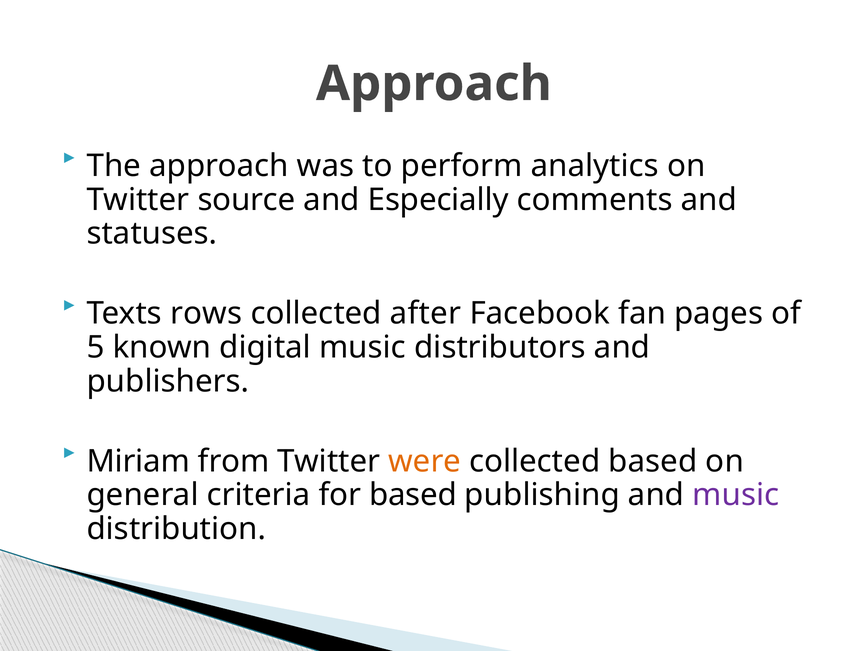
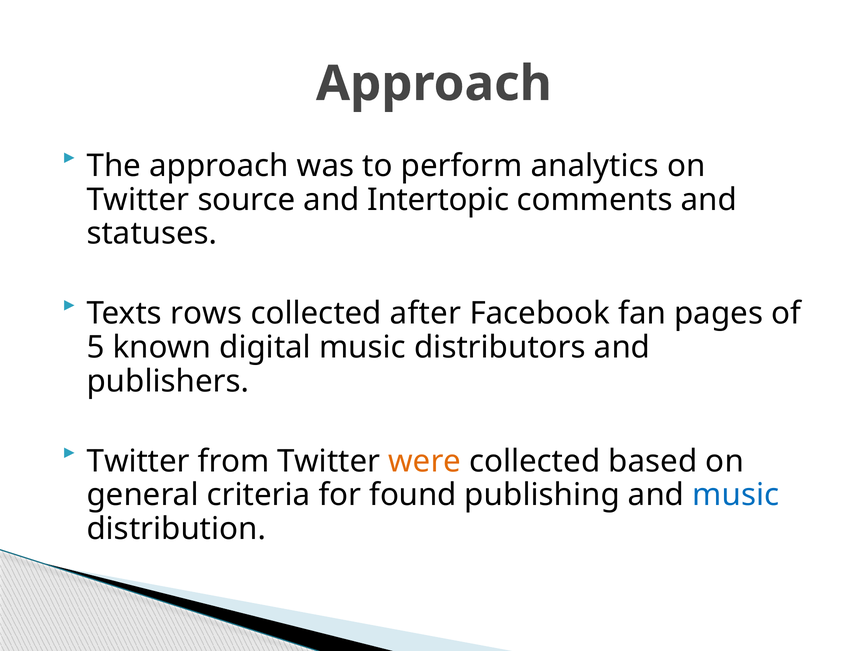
Especially: Especially -> Intertopic
Miriam at (138, 461): Miriam -> Twitter
for based: based -> found
music at (736, 495) colour: purple -> blue
